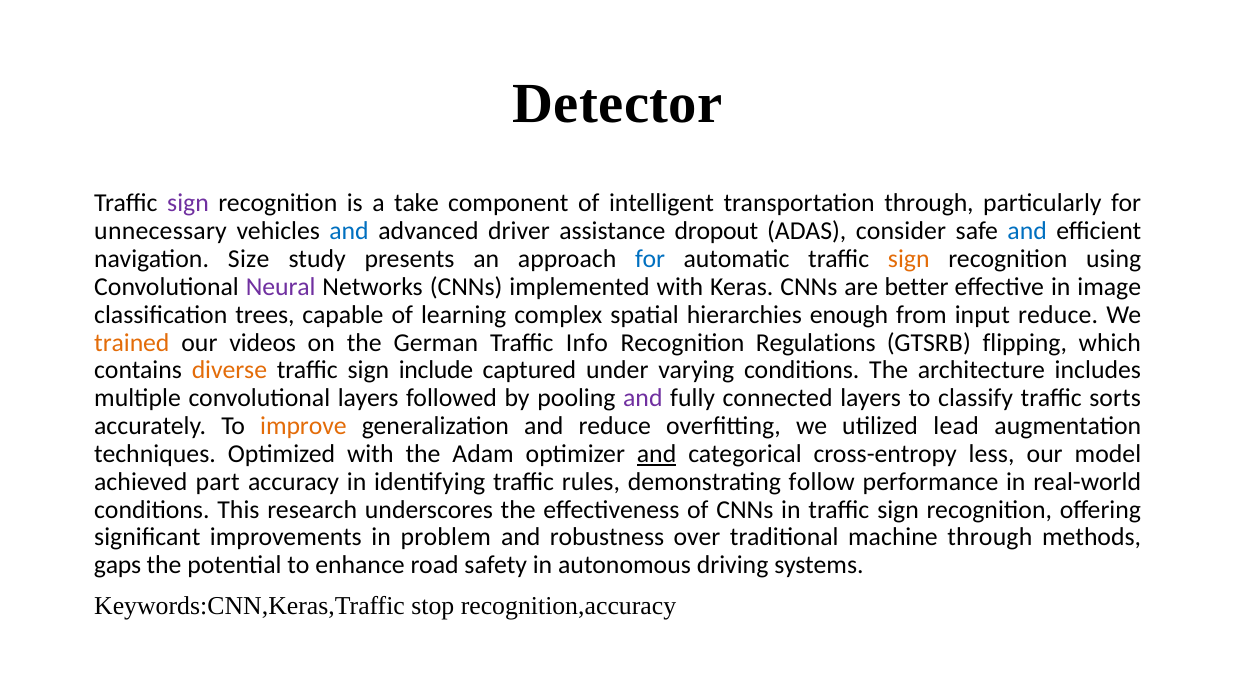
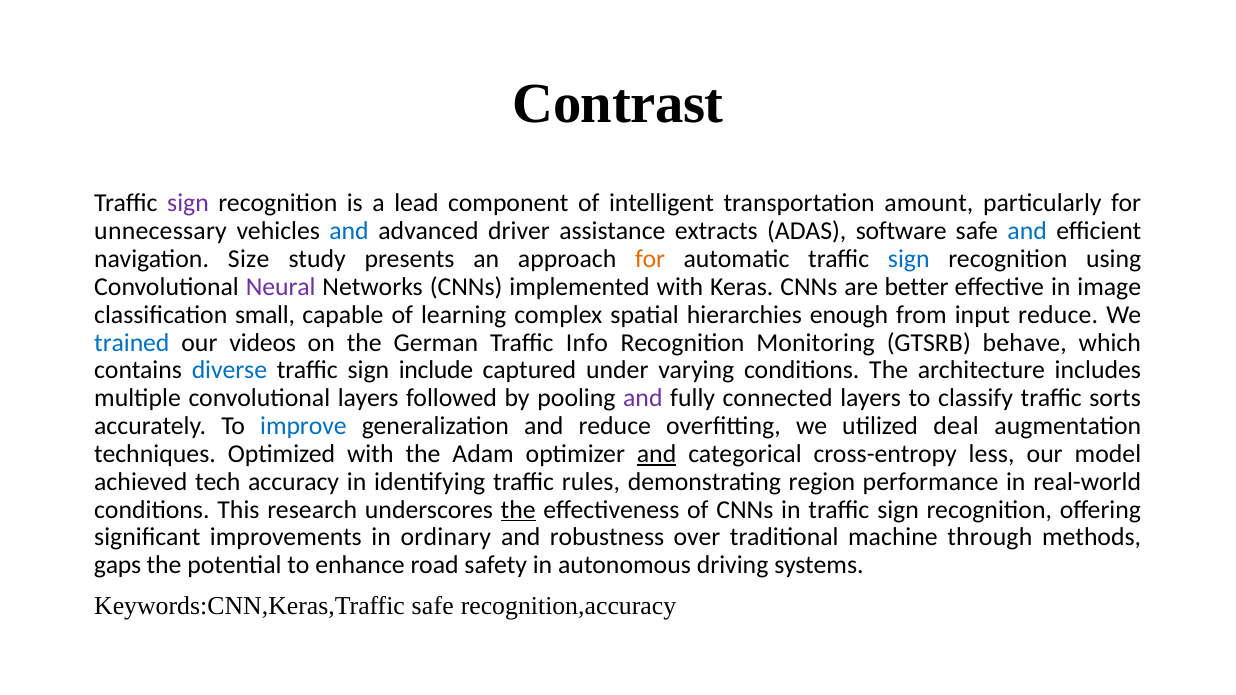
Detector: Detector -> Contrast
take: take -> lead
transportation through: through -> amount
dropout: dropout -> extracts
consider: consider -> software
for at (650, 259) colour: blue -> orange
sign at (909, 259) colour: orange -> blue
trees: trees -> small
trained colour: orange -> blue
Regulations: Regulations -> Monitoring
flipping: flipping -> behave
diverse colour: orange -> blue
improve colour: orange -> blue
lead: lead -> deal
part: part -> tech
follow: follow -> region
the at (518, 510) underline: none -> present
problem: problem -> ordinary
Keywords:CNN,Keras,Traffic stop: stop -> safe
